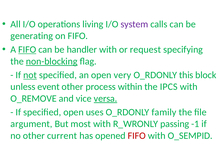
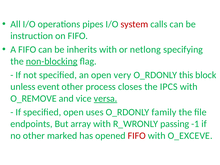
living: living -> pipes
system colour: purple -> red
generating: generating -> instruction
FIFO at (27, 50) underline: present -> none
handler: handler -> inherits
request: request -> netlong
not underline: present -> none
within: within -> closes
argument: argument -> endpoints
most: most -> array
current: current -> marked
O_SEMPID: O_SEMPID -> O_EXCEVE
